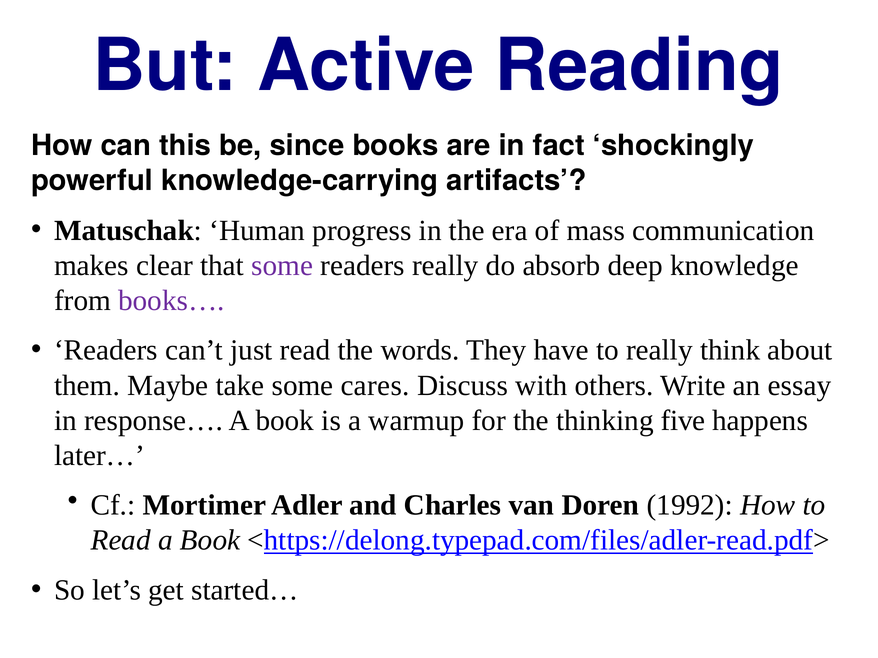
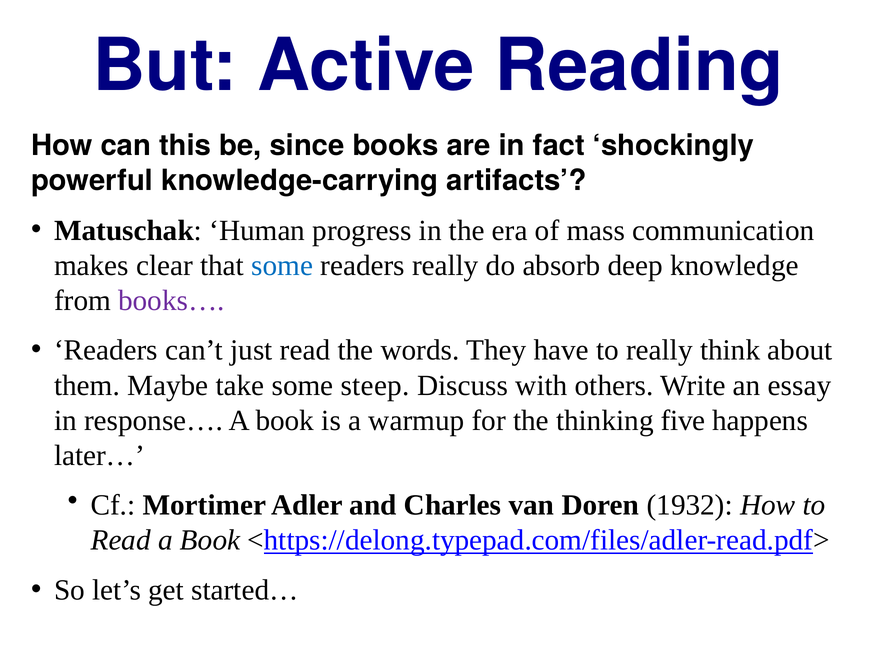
some at (282, 266) colour: purple -> blue
cares: cares -> steep
1992: 1992 -> 1932
